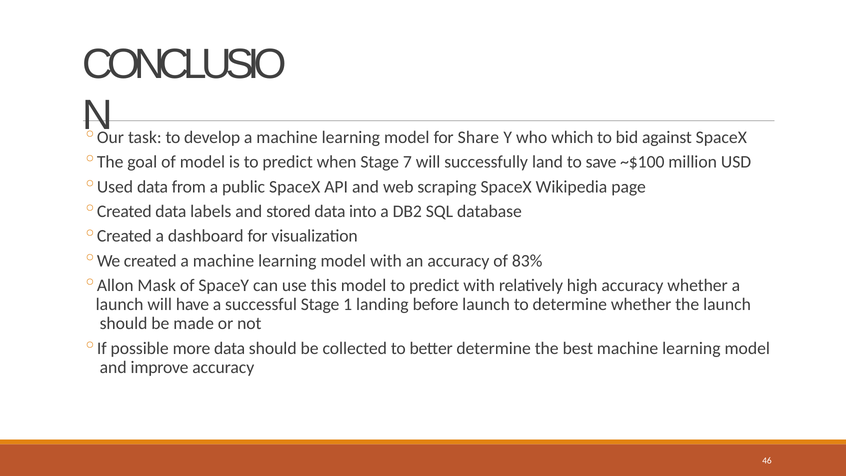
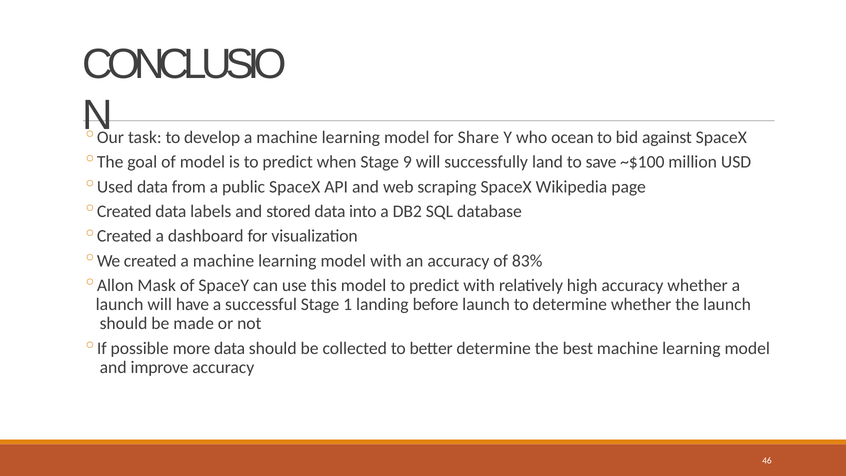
which: which -> ocean
7: 7 -> 9
